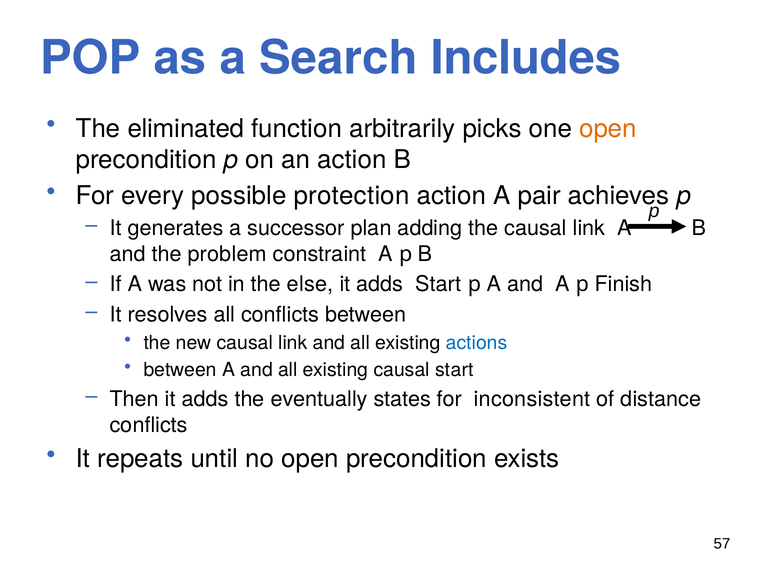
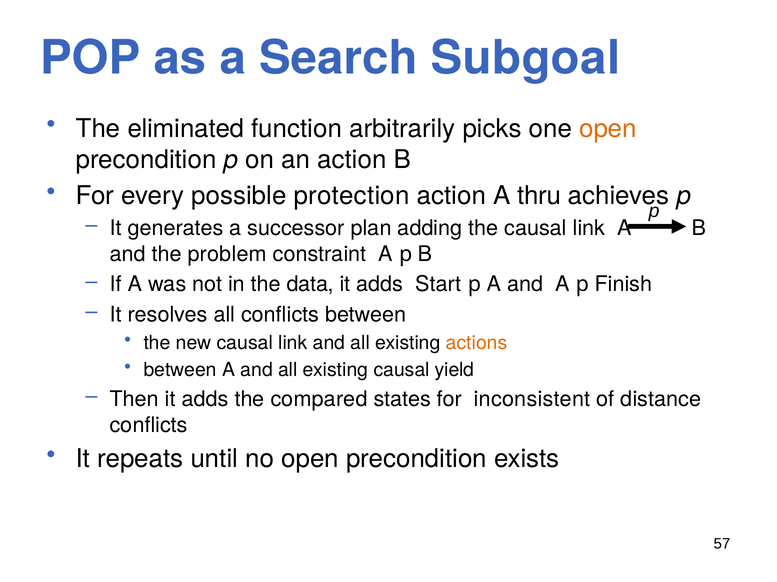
Includes: Includes -> Subgoal
pair: pair -> thru
else: else -> data
actions colour: blue -> orange
causal start: start -> yield
eventually: eventually -> compared
